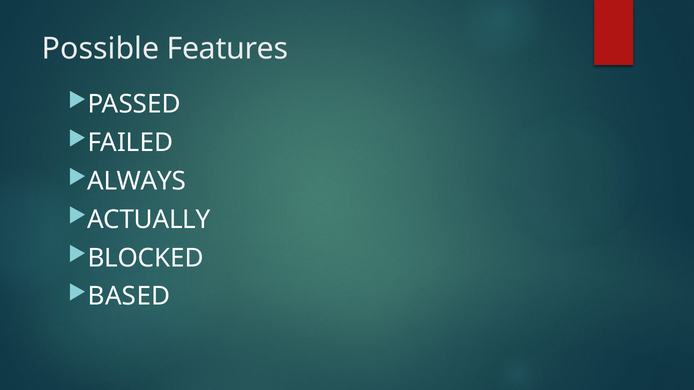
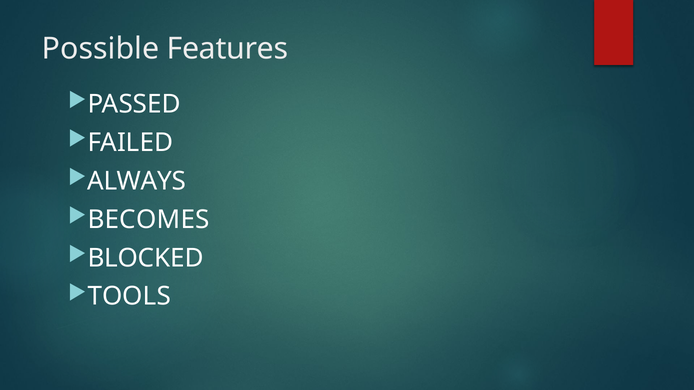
ACTUALLY: ACTUALLY -> BECOMES
BASED: BASED -> TOOLS
